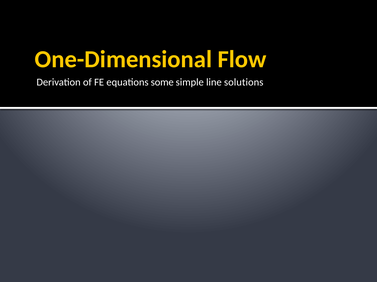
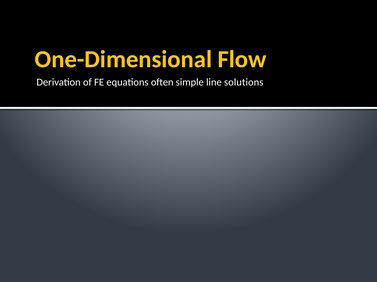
some: some -> often
